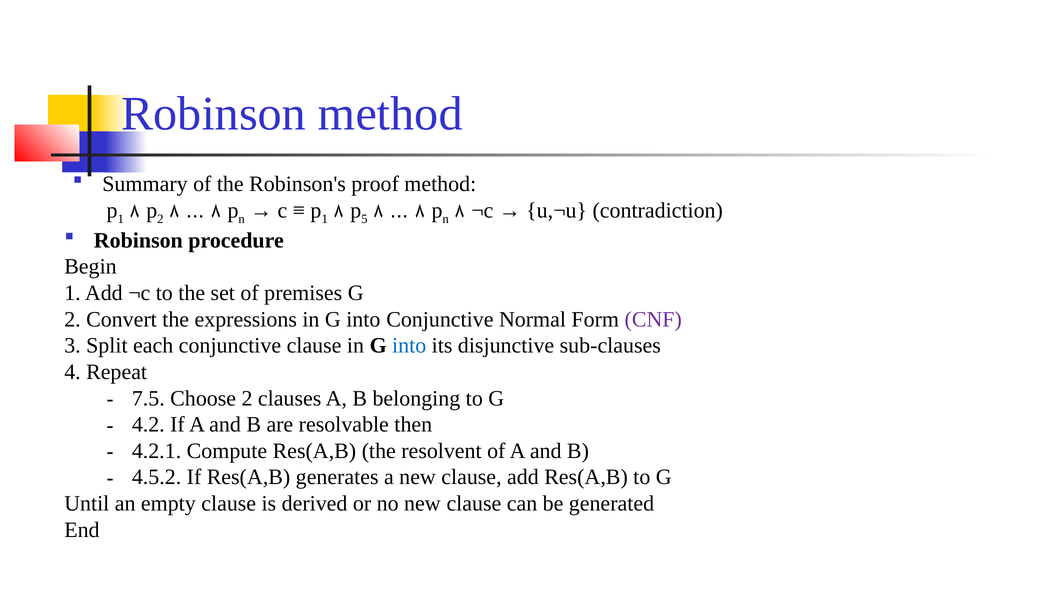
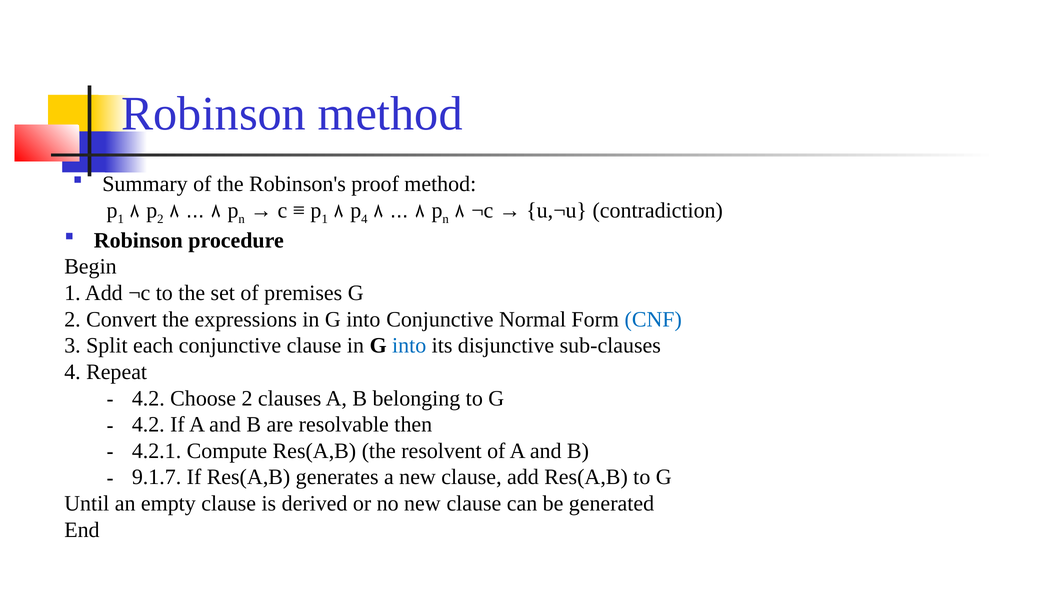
5 at (364, 219): 5 -> 4
CNF colour: purple -> blue
7.5 at (148, 398): 7.5 -> 4.2
4.5.2: 4.5.2 -> 9.1.7
